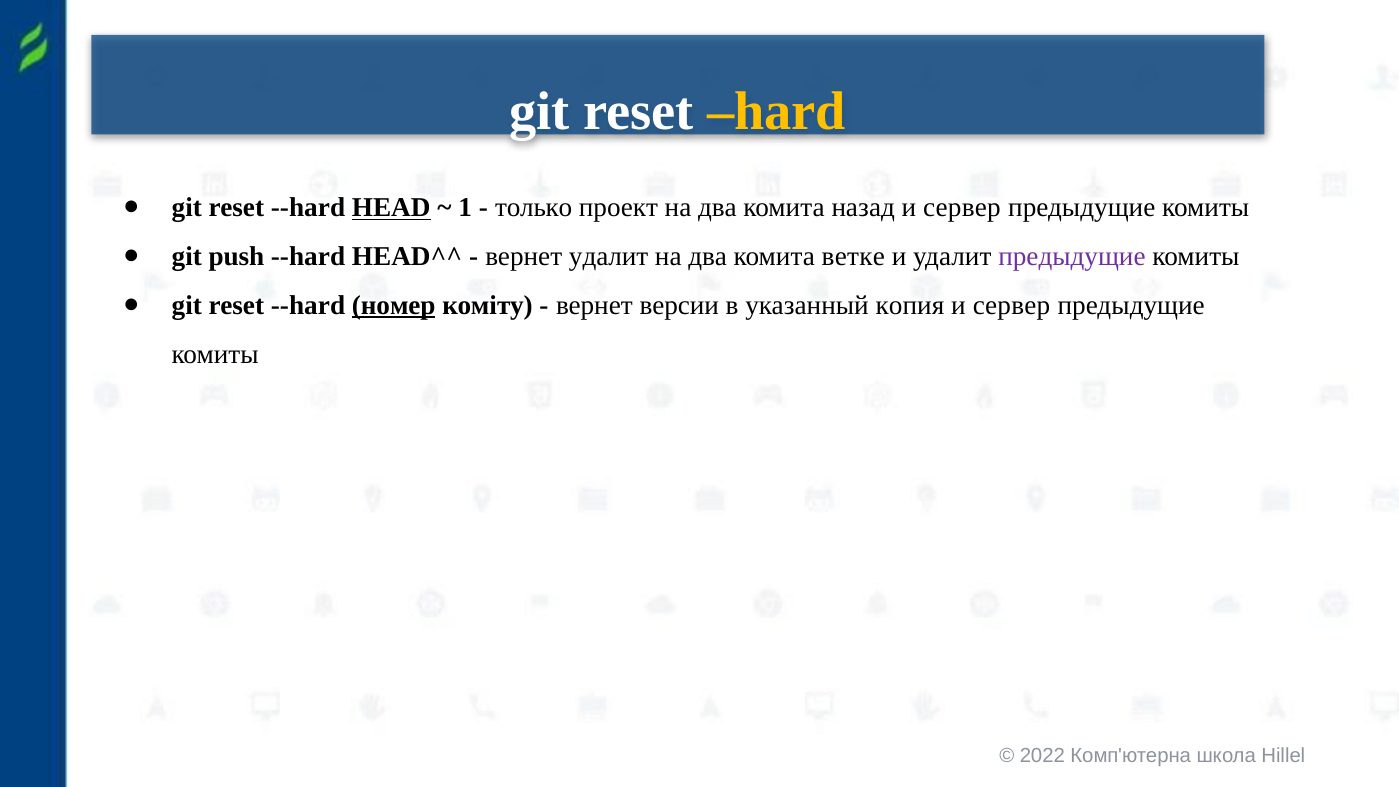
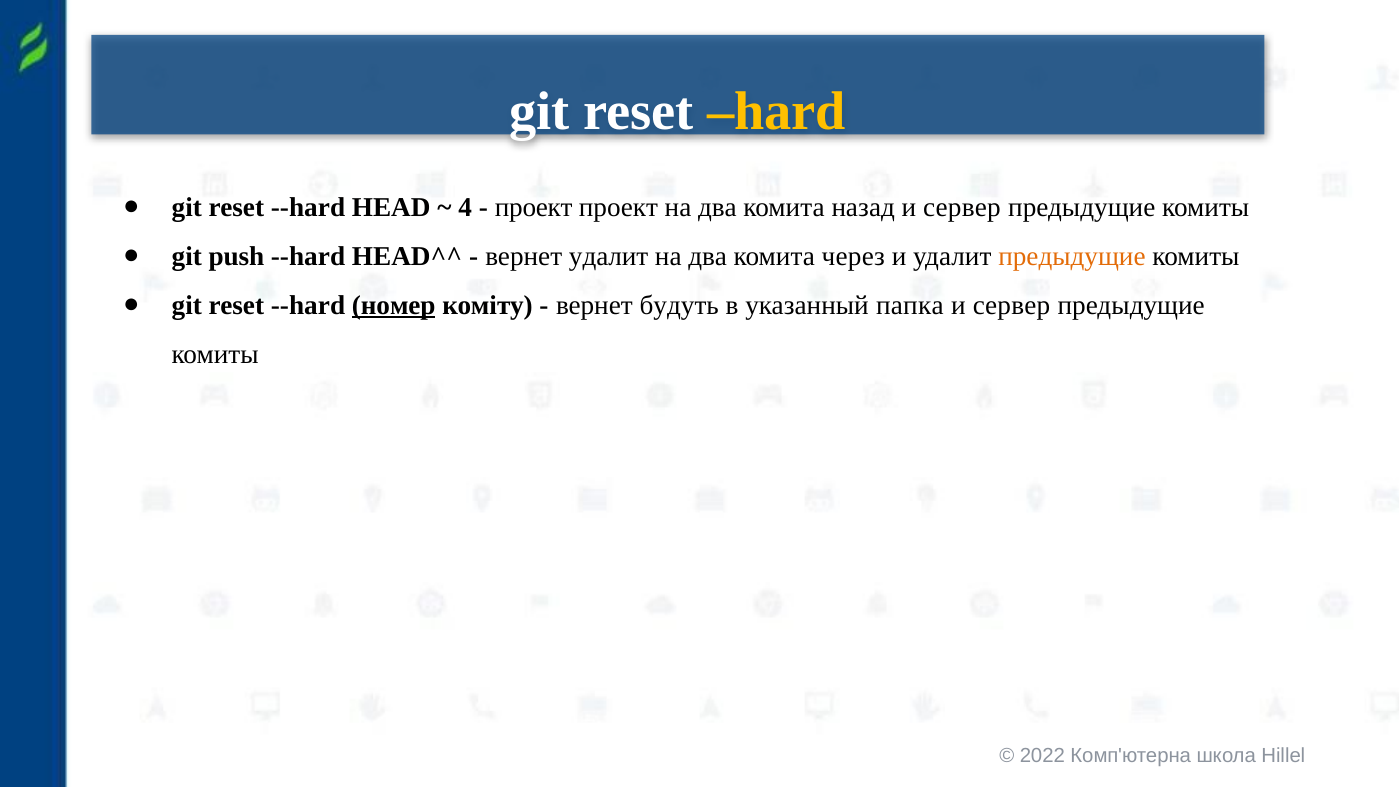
HEAD underline: present -> none
1: 1 -> 4
только at (534, 208): только -> проект
ветке: ветке -> через
предыдущие at (1072, 257) colour: purple -> orange
версии: версии -> будуть
копия: копия -> папка
